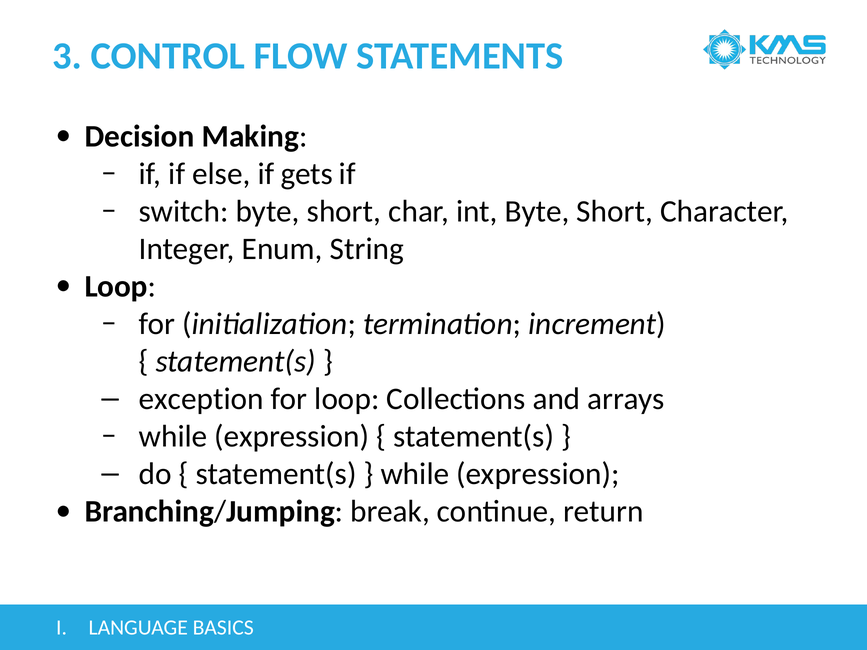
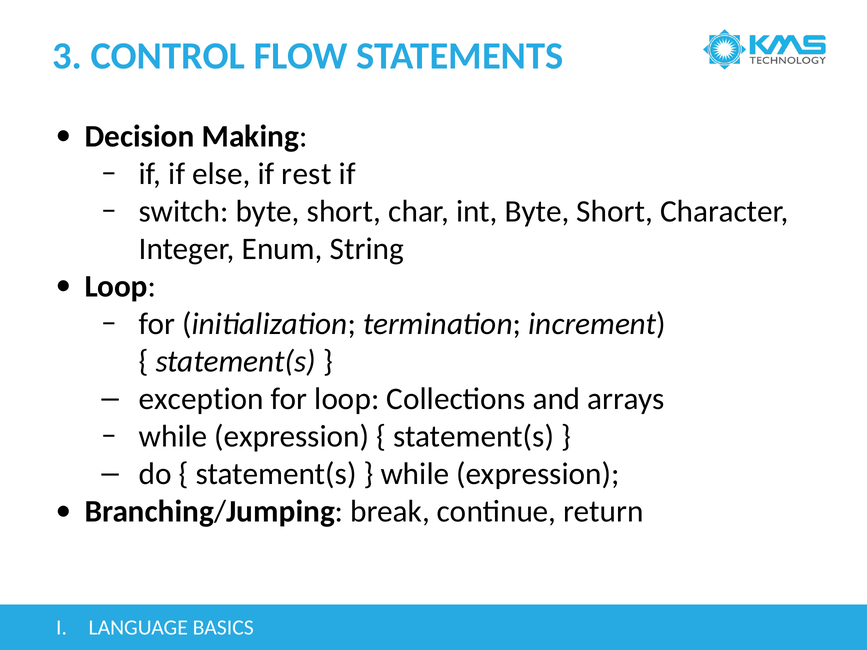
gets: gets -> rest
